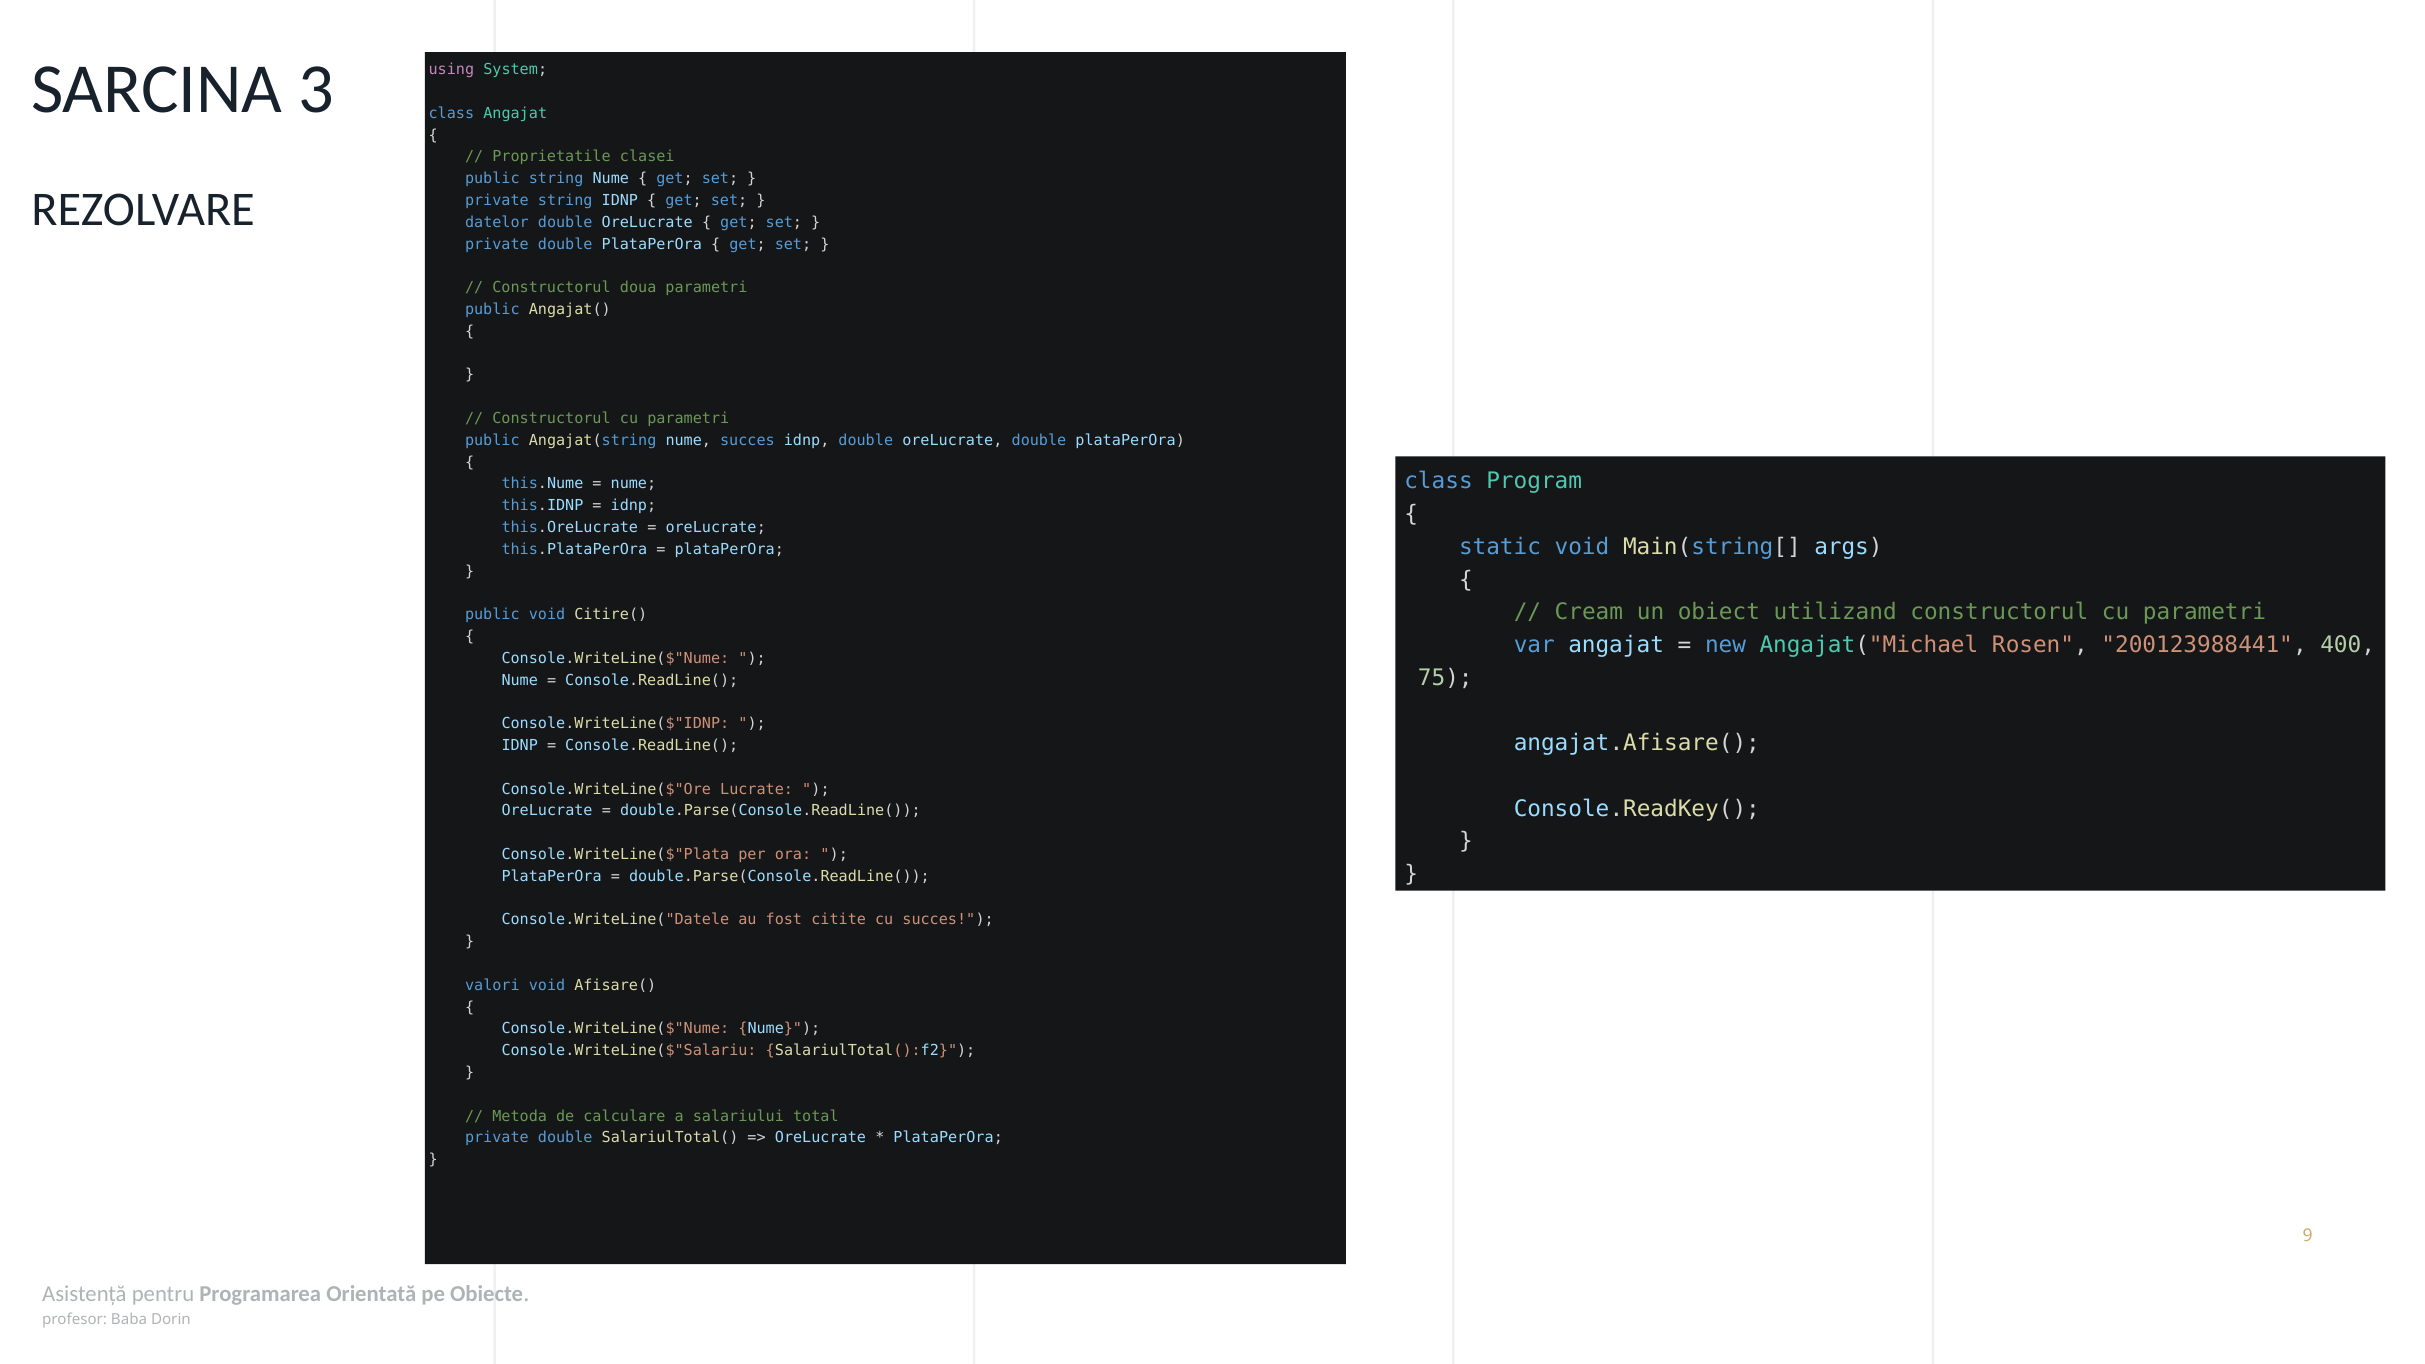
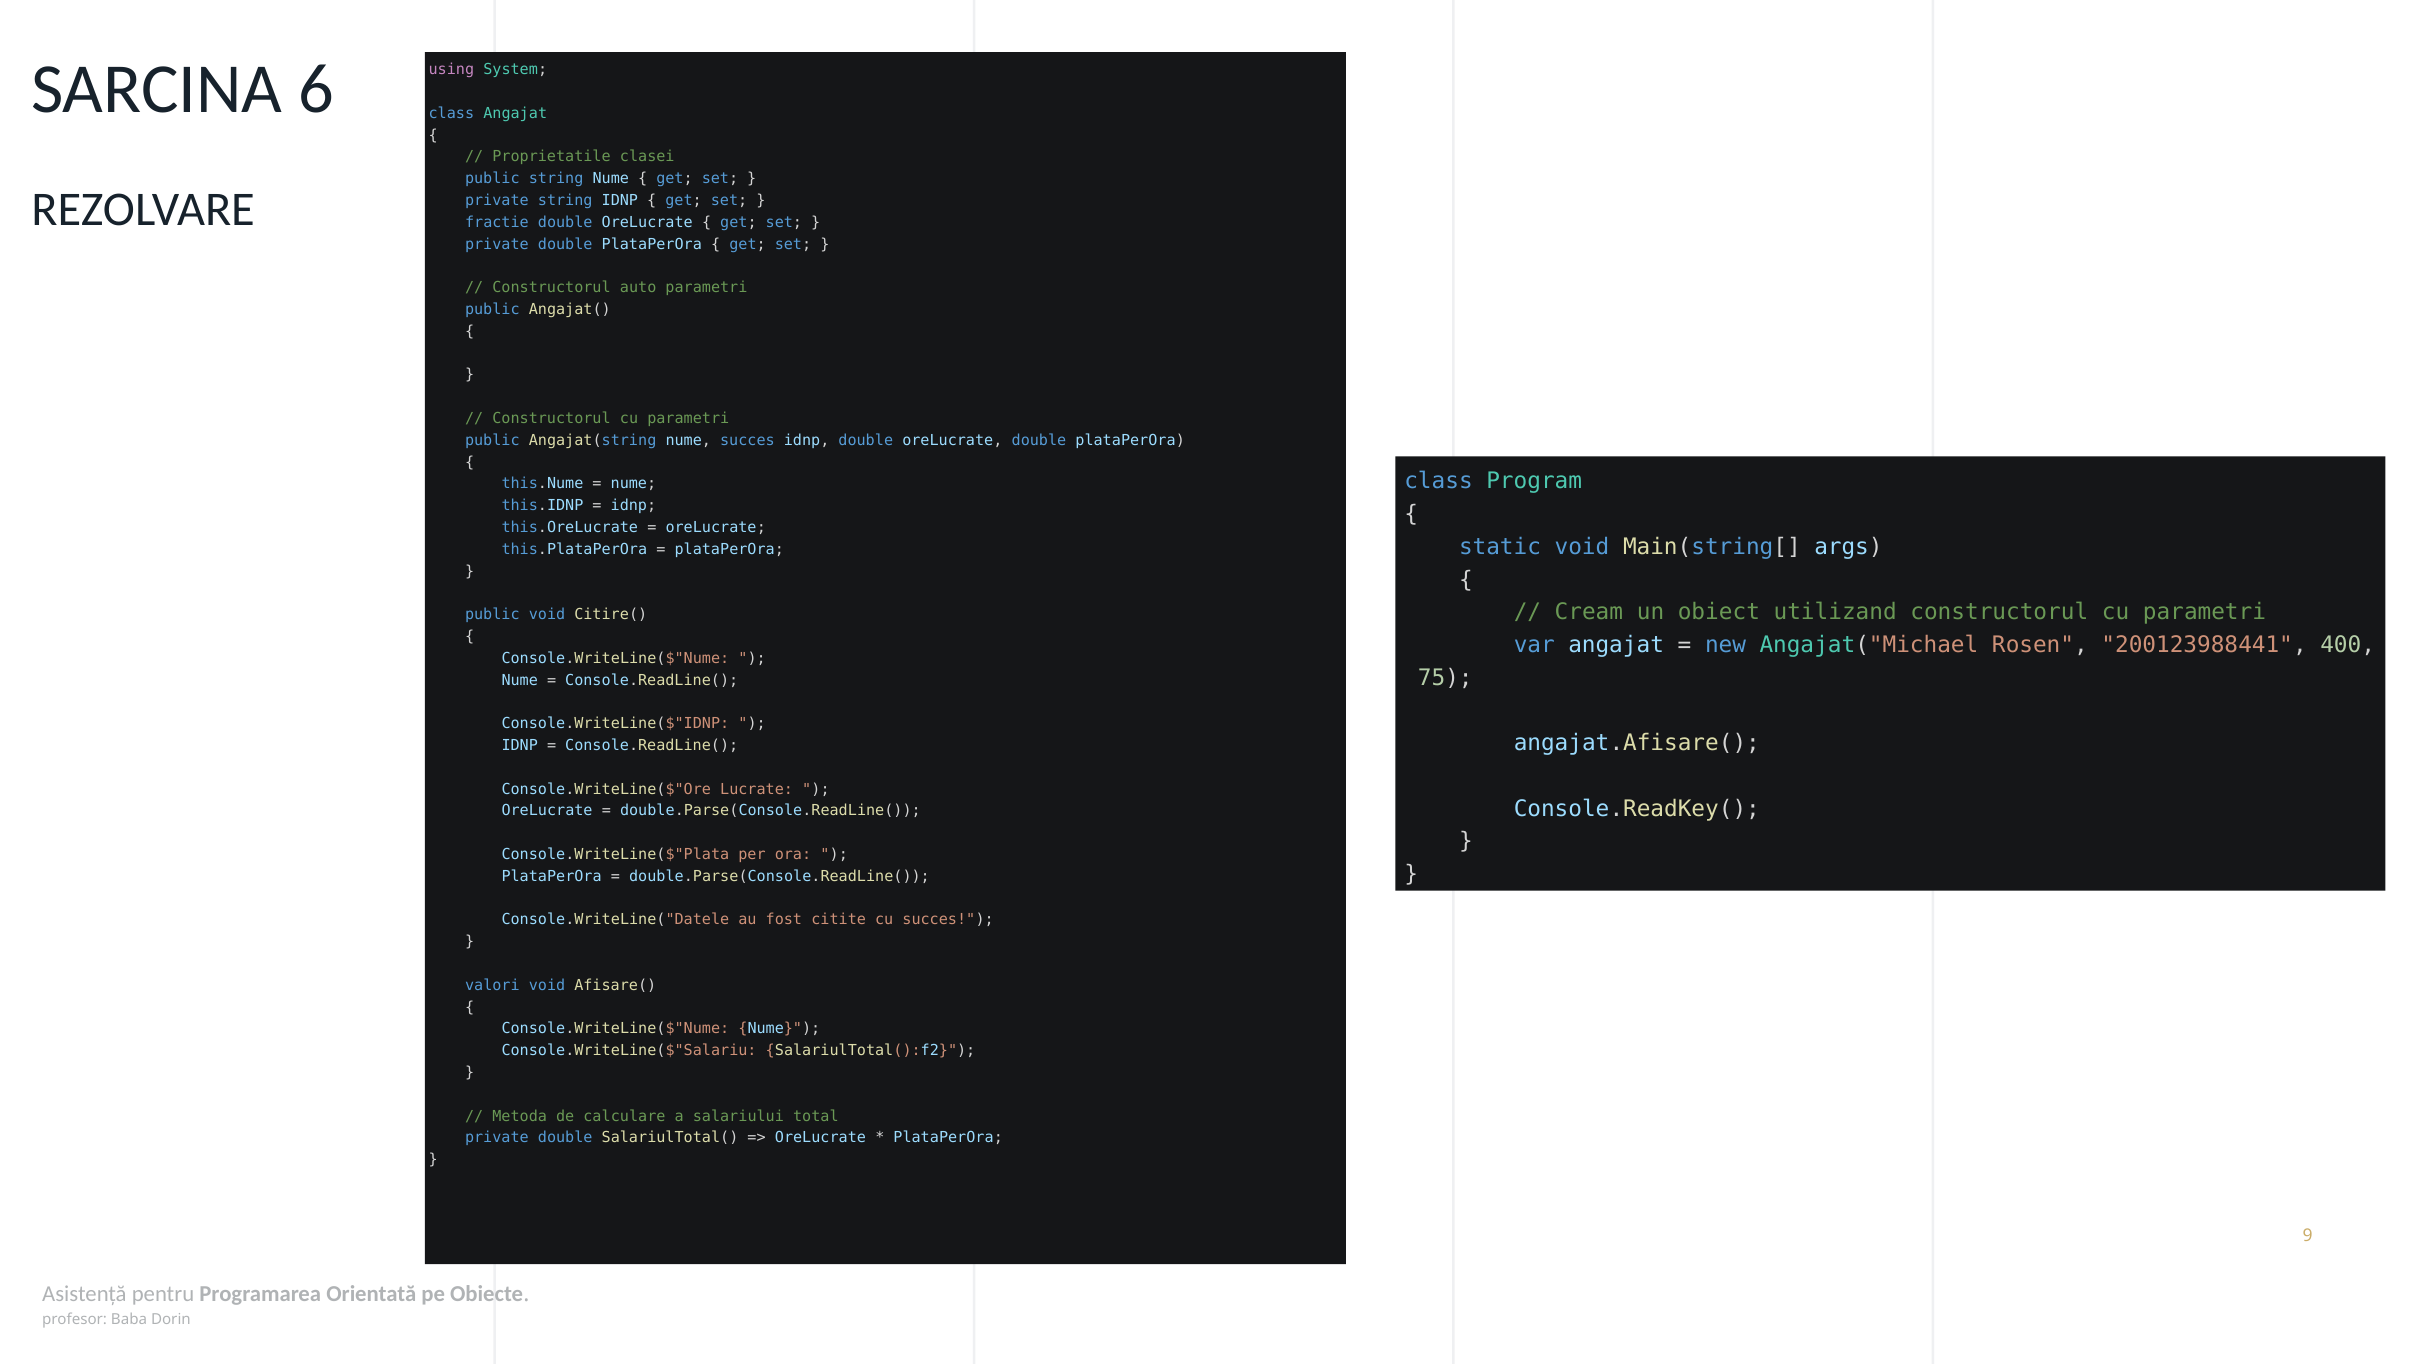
3: 3 -> 6
datelor: datelor -> fractie
doua: doua -> auto
